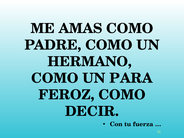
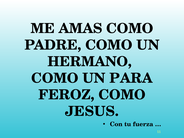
DECIR: DECIR -> JESUS
